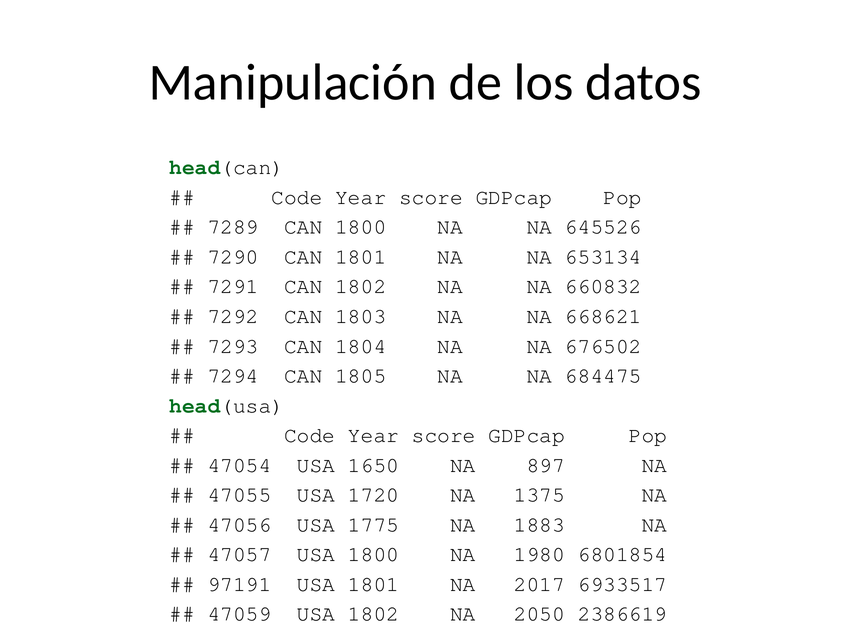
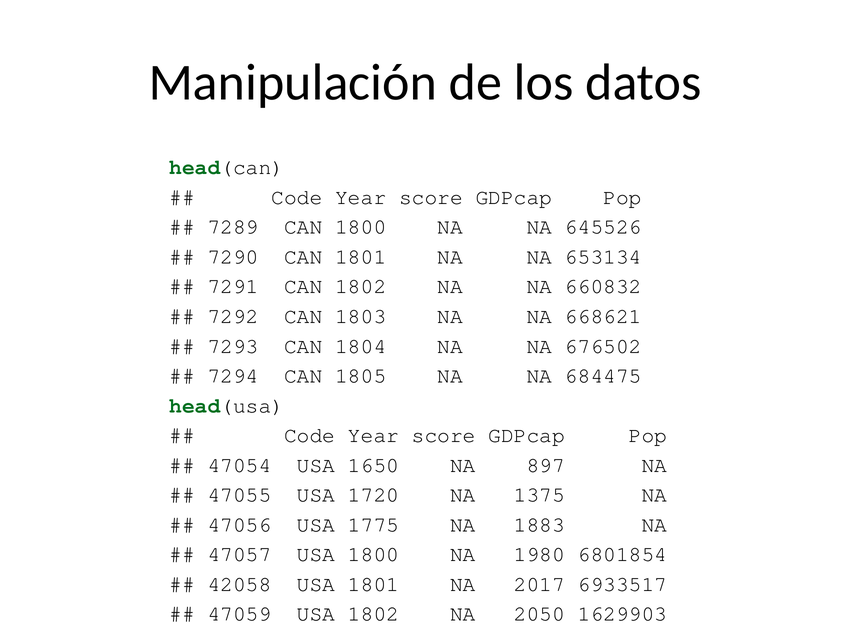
97191: 97191 -> 42058
2386619: 2386619 -> 1629903
